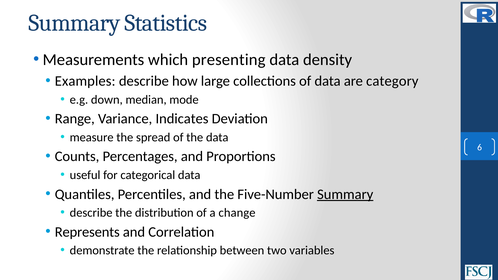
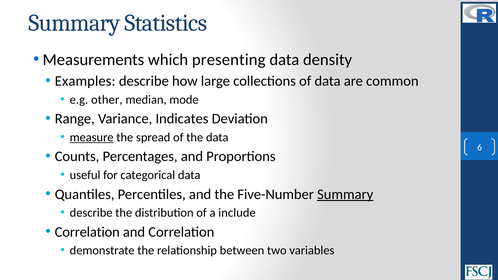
category: category -> common
down: down -> other
measure underline: none -> present
change: change -> include
Represents at (87, 232): Represents -> Correlation
